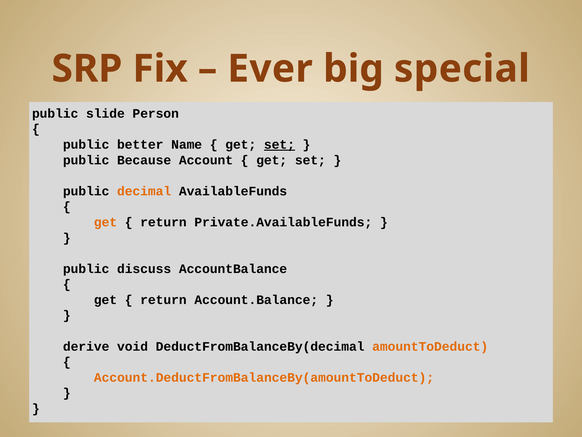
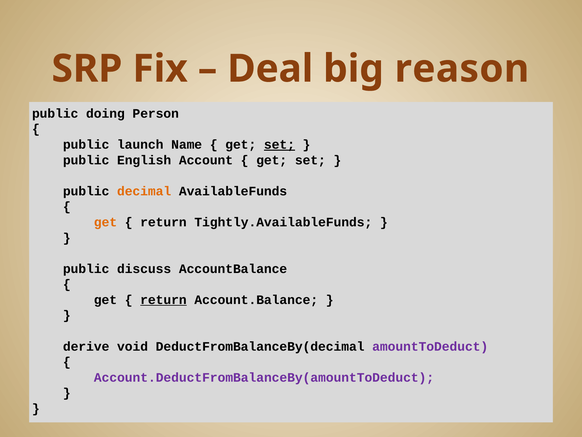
Ever: Ever -> Deal
special: special -> reason
slide: slide -> doing
better: better -> launch
Because: Because -> English
Private.AvailableFunds: Private.AvailableFunds -> Tightly.AvailableFunds
return at (163, 300) underline: none -> present
amountToDeduct colour: orange -> purple
Account.DeductFromBalanceBy(amountToDeduct colour: orange -> purple
